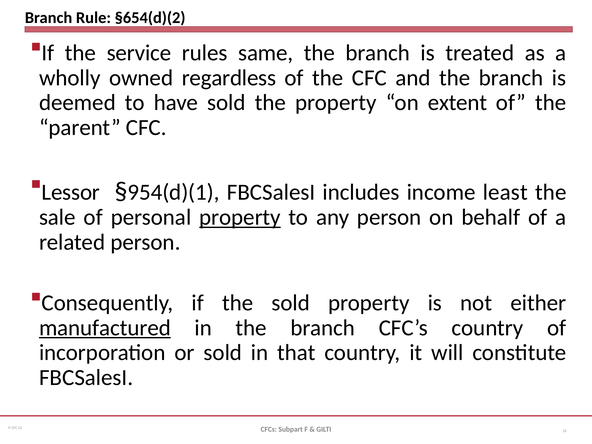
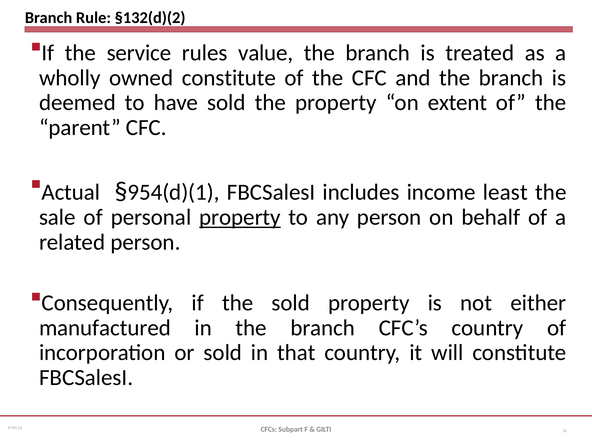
§654(d)(2: §654(d)(2 -> §132(d)(2
same: same -> value
owned regardless: regardless -> constitute
Lessor: Lessor -> Actual
manufactured underline: present -> none
